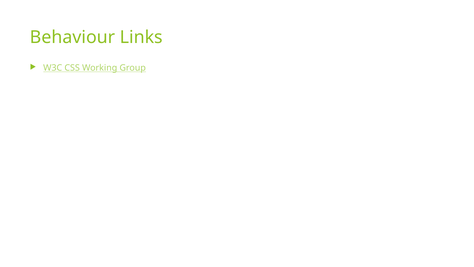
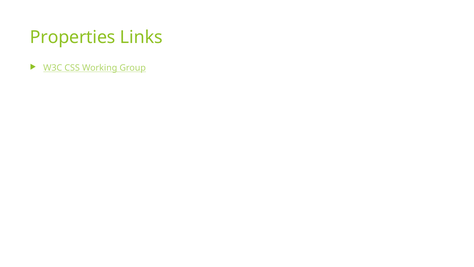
Behaviour: Behaviour -> Properties
